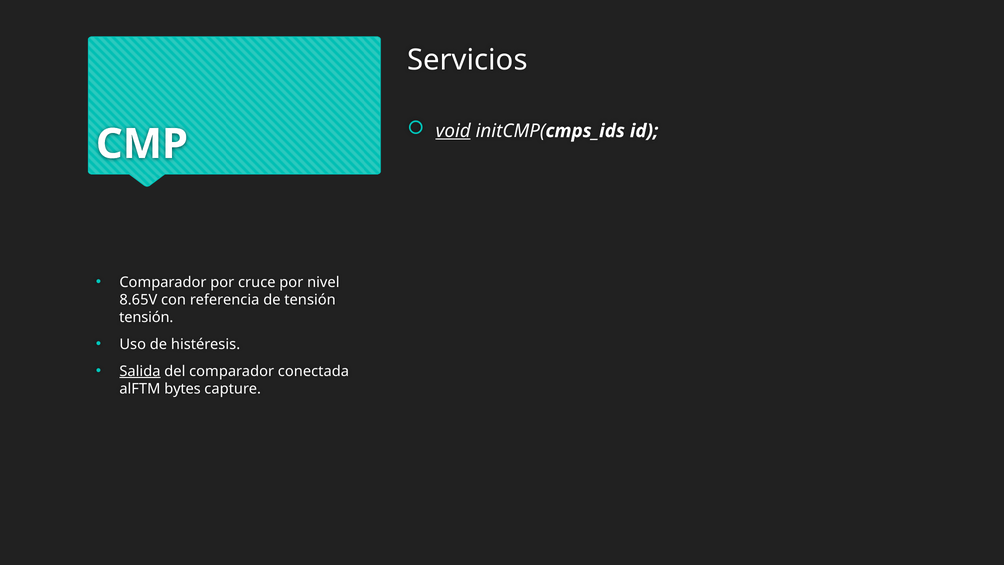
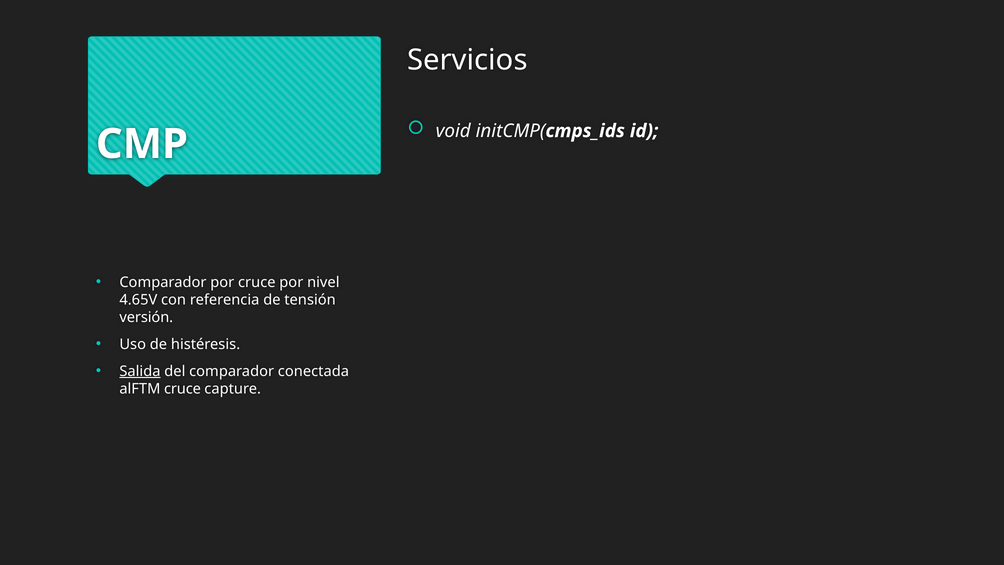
void underline: present -> none
8.65V: 8.65V -> 4.65V
tensión at (146, 317): tensión -> versión
alFTM bytes: bytes -> cruce
